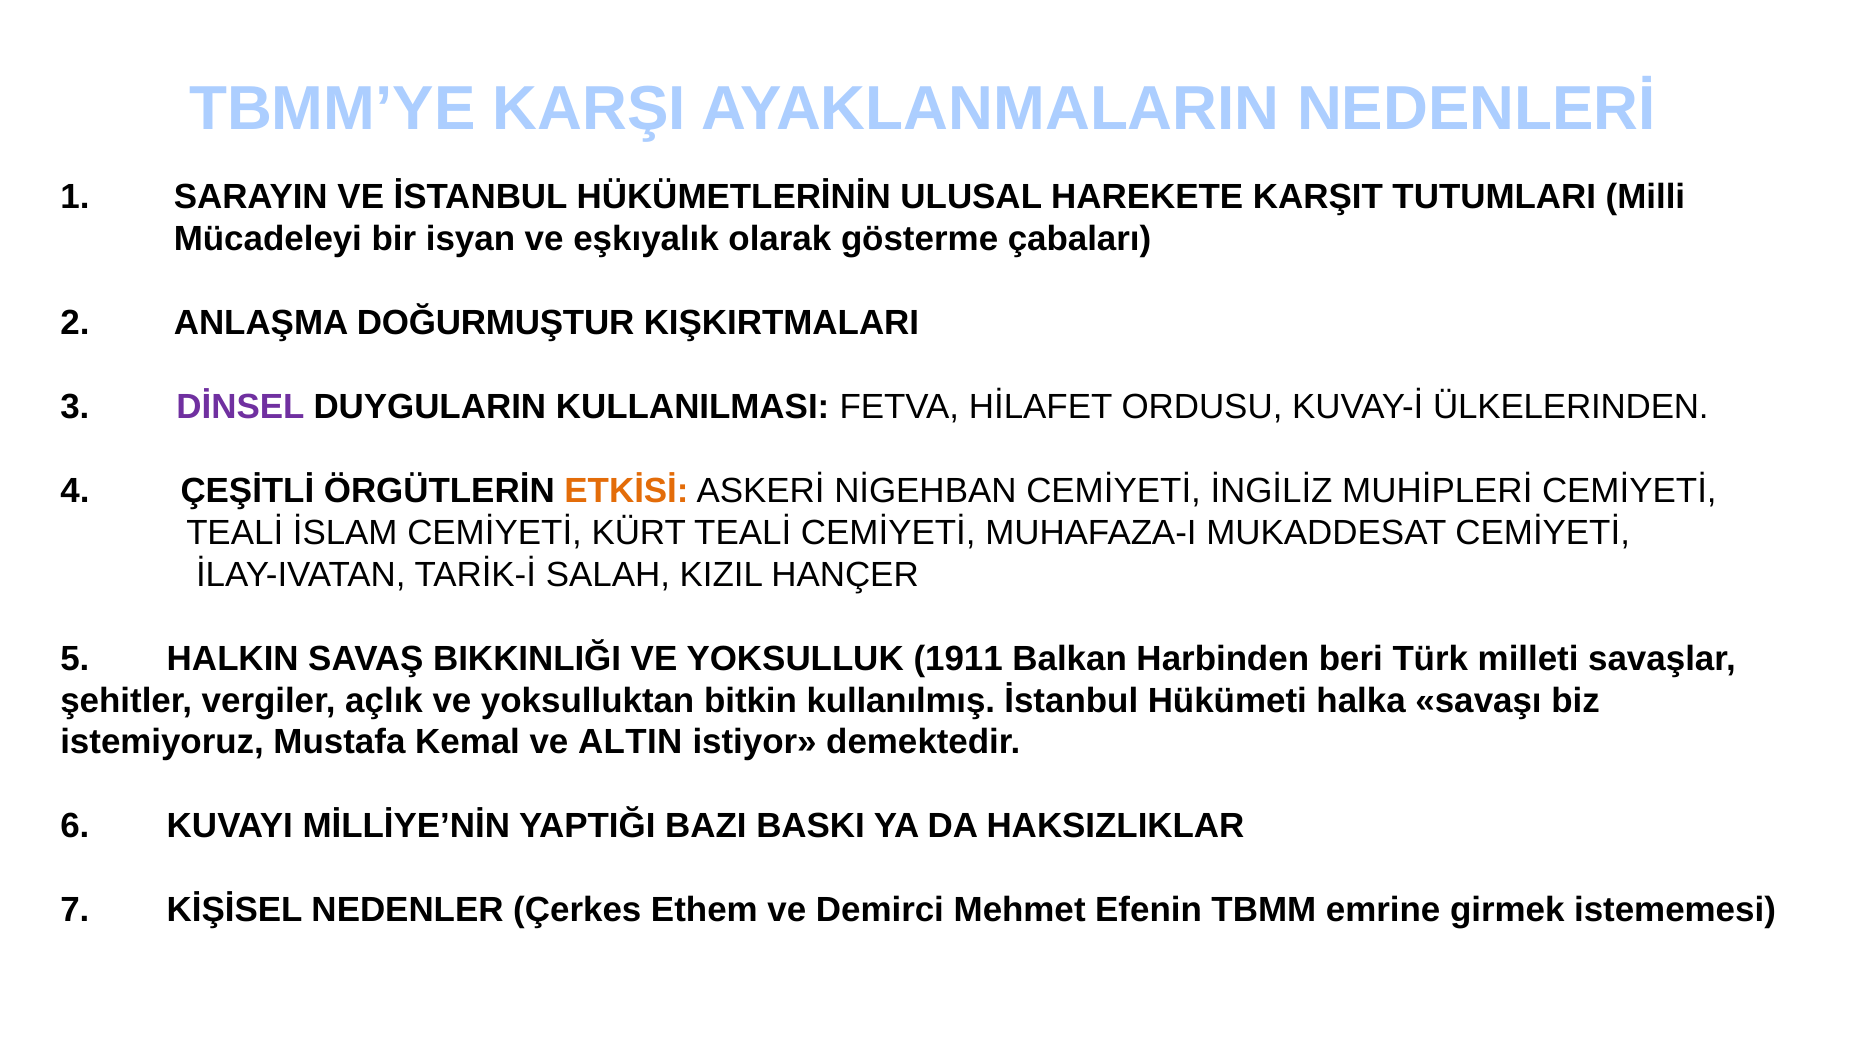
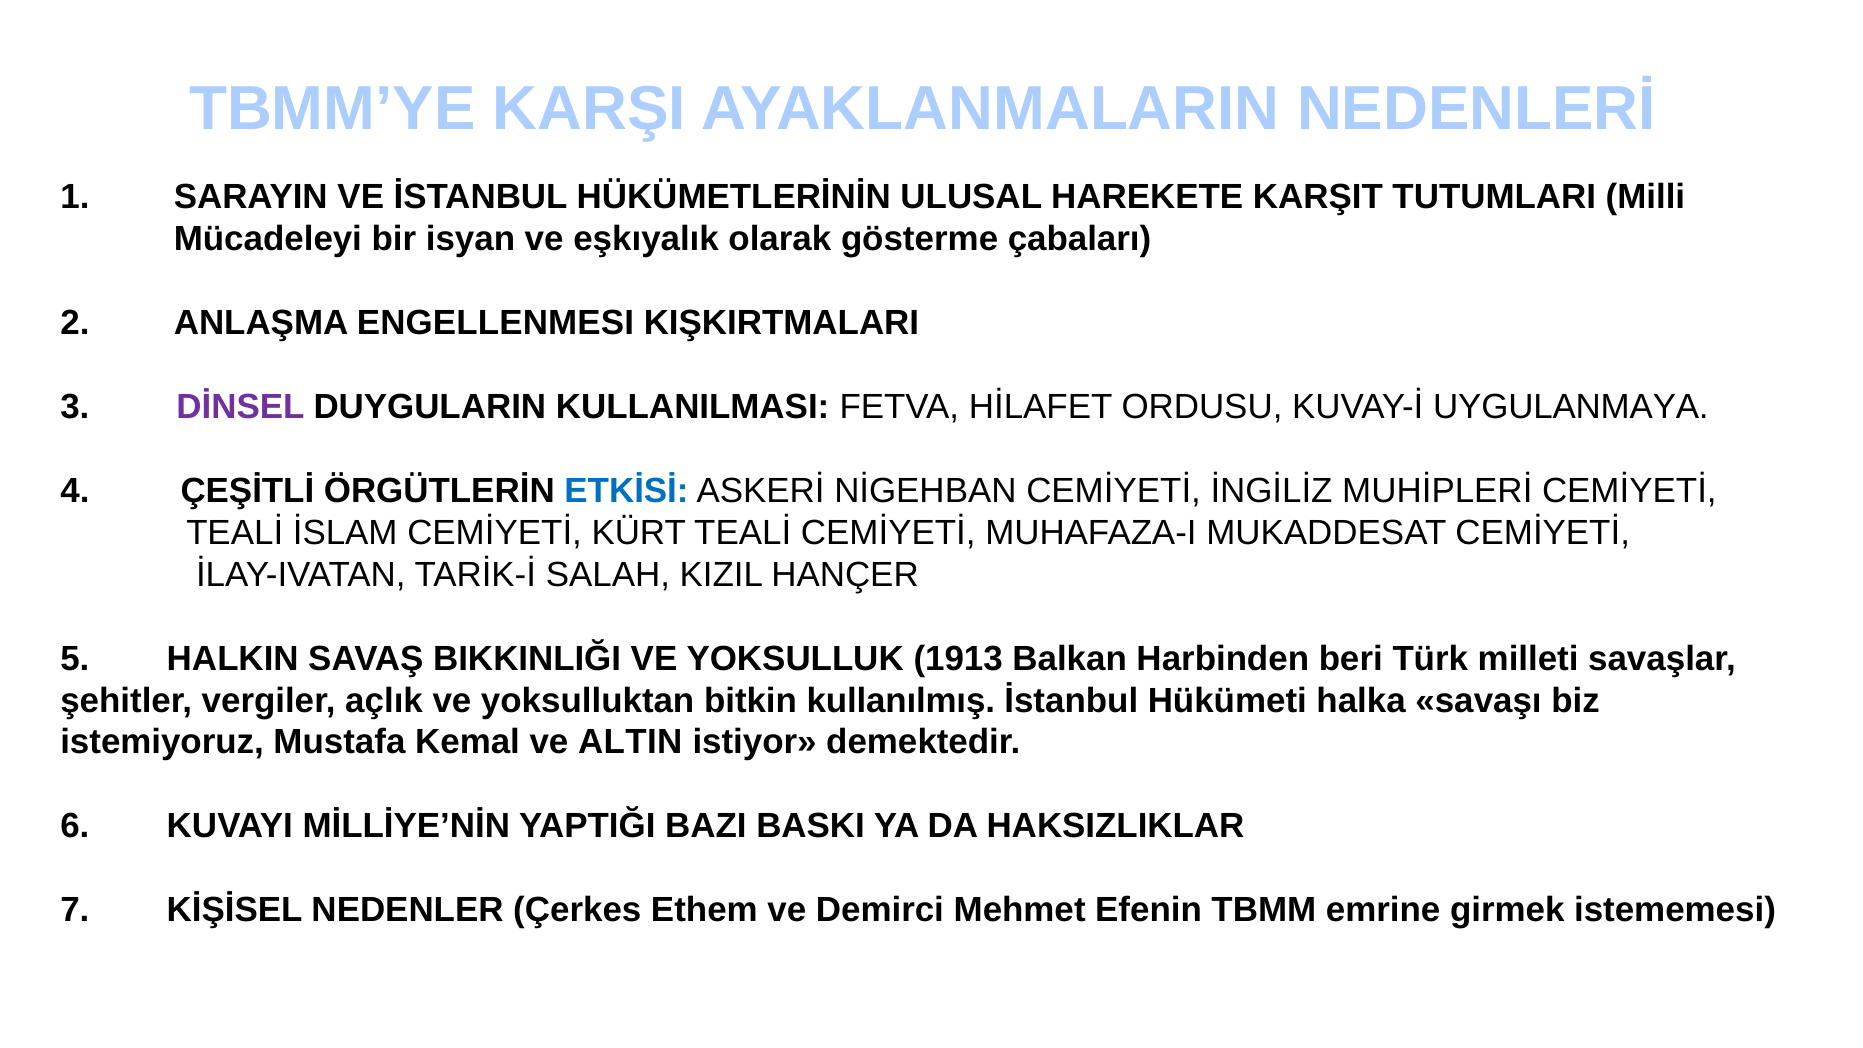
DOĞURMUŞTUR: DOĞURMUŞTUR -> ENGELLENMESI
ÜLKELERINDEN: ÜLKELERINDEN -> UYGULANMAYA
ETKİSİ colour: orange -> blue
1911: 1911 -> 1913
